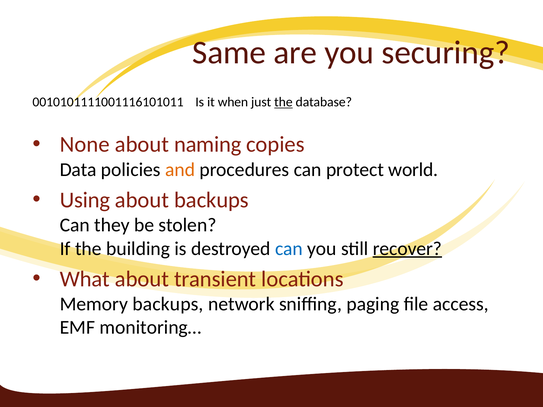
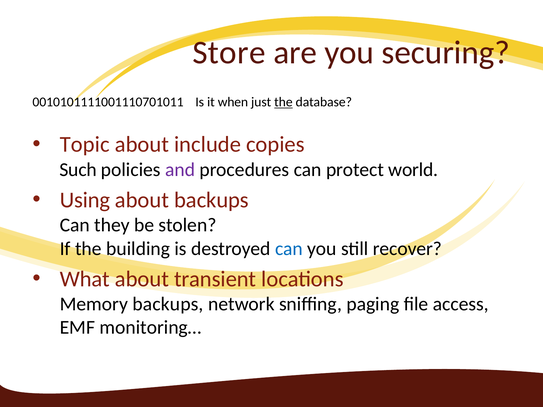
Same: Same -> Store
0010101111001116101011: 0010101111001116101011 -> 0010101111001110701011
None: None -> Topic
naming: naming -> include
Data: Data -> Such
and colour: orange -> purple
recover underline: present -> none
